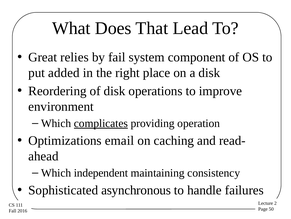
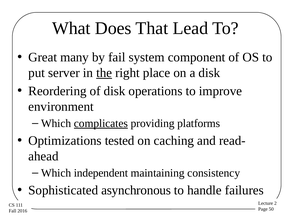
relies: relies -> many
added: added -> server
the underline: none -> present
operation: operation -> platforms
email: email -> tested
